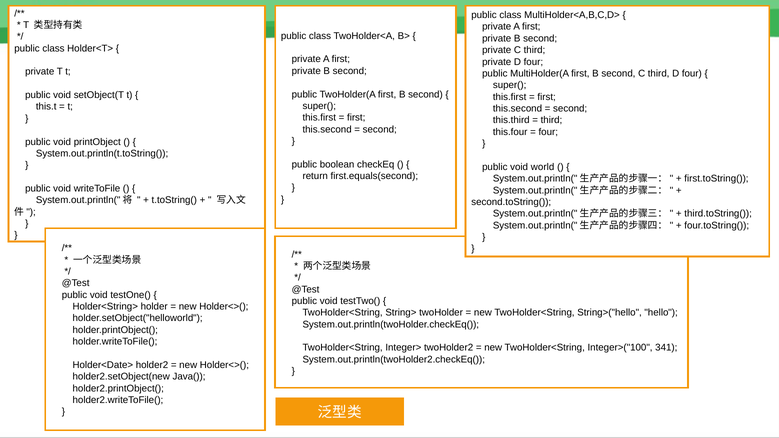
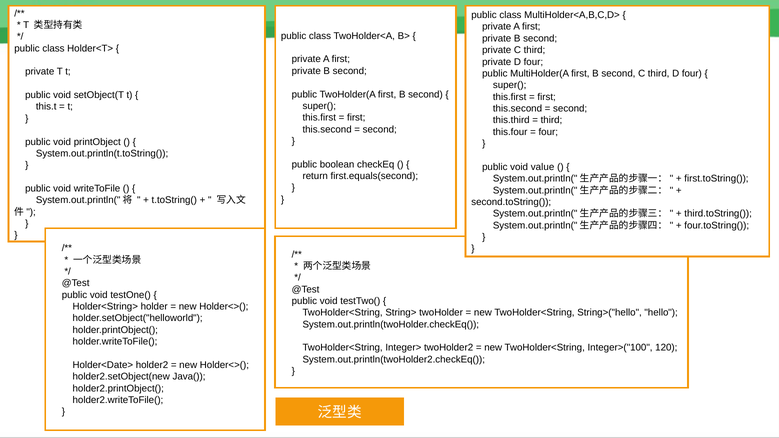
world: world -> value
341: 341 -> 120
